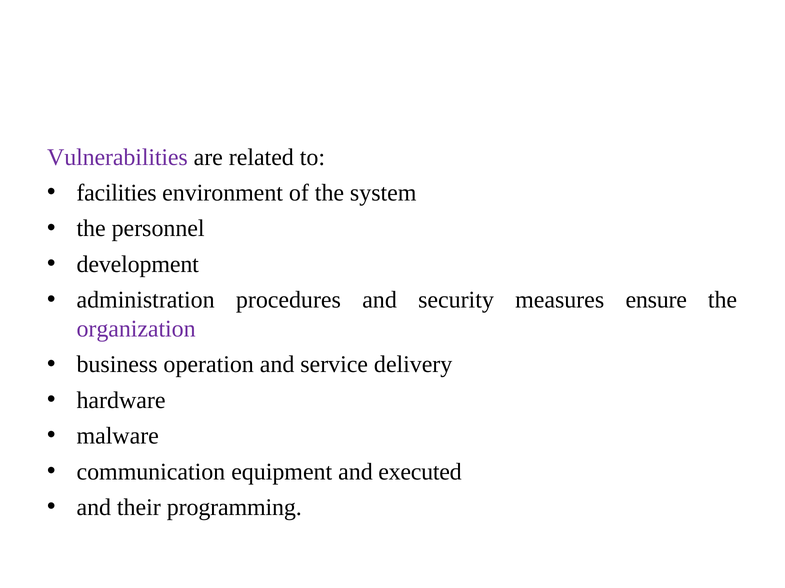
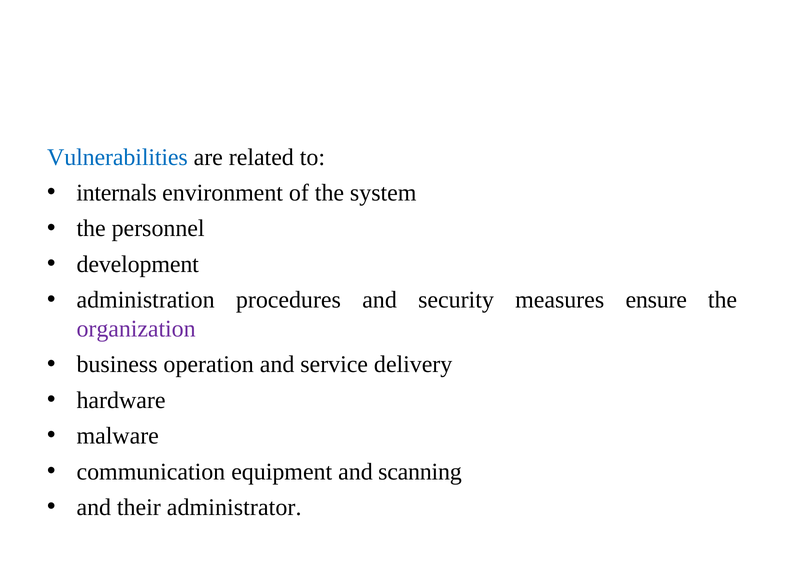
Vulnerabilities colour: purple -> blue
facilities: facilities -> internals
executed: executed -> scanning
programming: programming -> administrator
